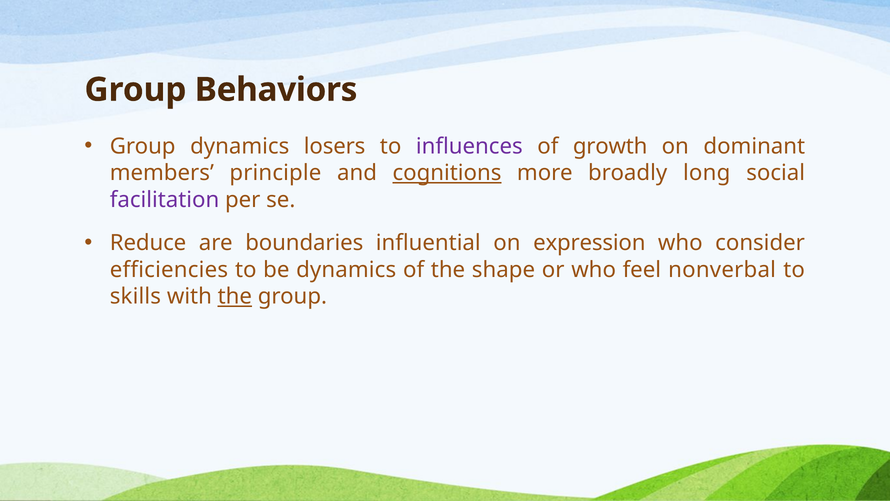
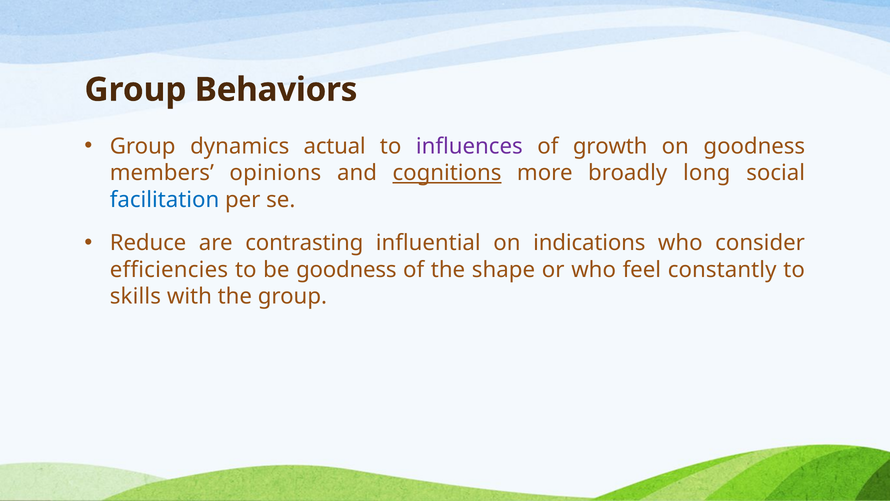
losers: losers -> actual
on dominant: dominant -> goodness
principle: principle -> opinions
facilitation colour: purple -> blue
boundaries: boundaries -> contrasting
expression: expression -> indications
be dynamics: dynamics -> goodness
nonverbal: nonverbal -> constantly
the at (235, 296) underline: present -> none
